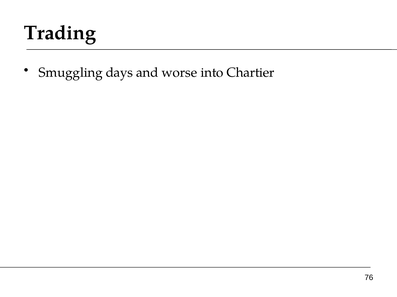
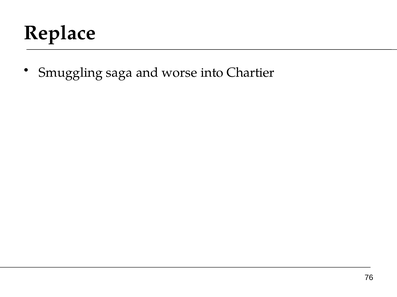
Trading: Trading -> Replace
days: days -> saga
